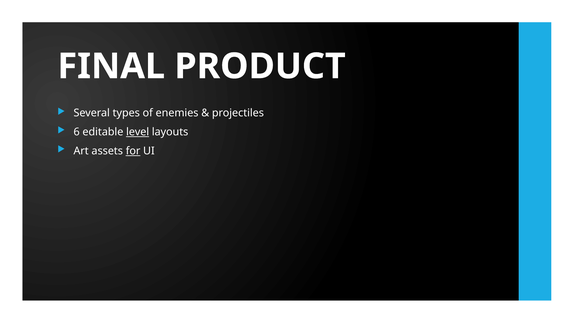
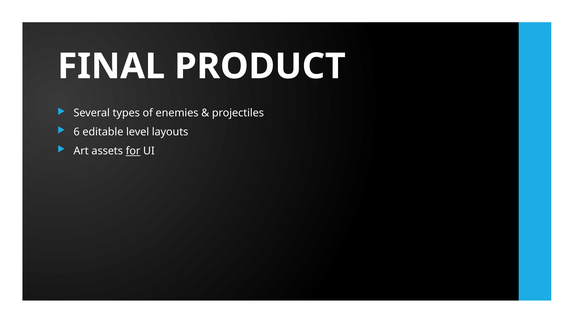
level underline: present -> none
